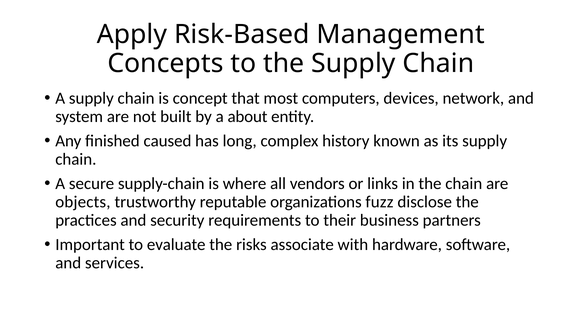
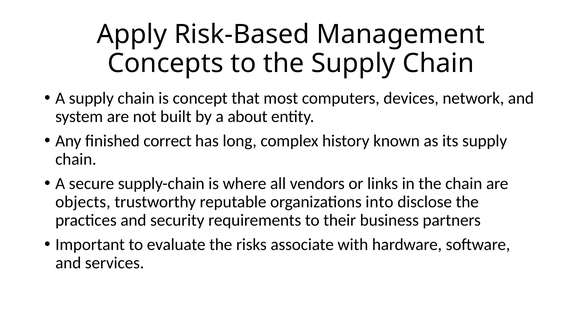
caused: caused -> correct
fuzz: fuzz -> into
